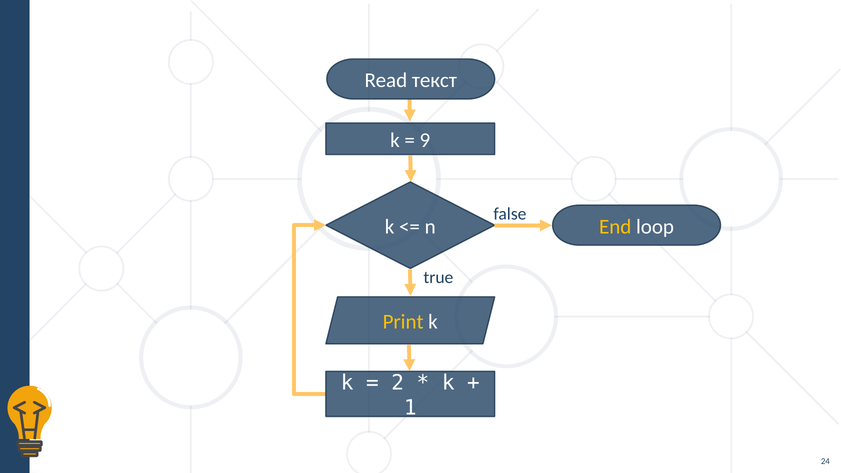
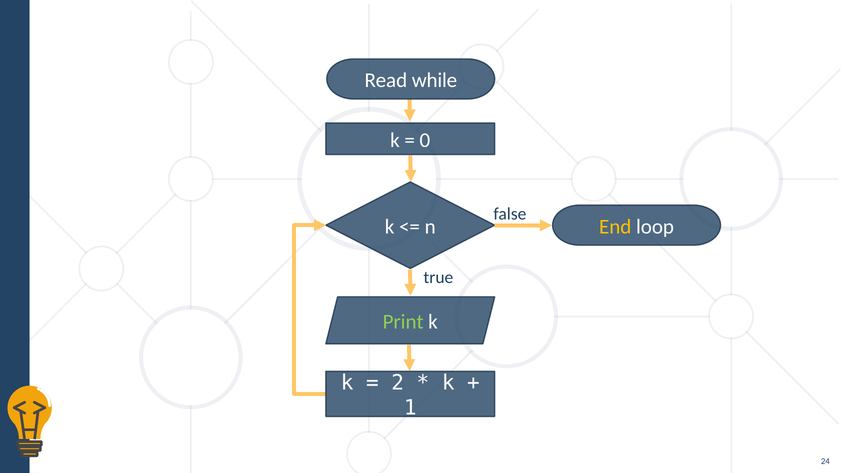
текст: текст -> while
9: 9 -> 0
Print colour: yellow -> light green
